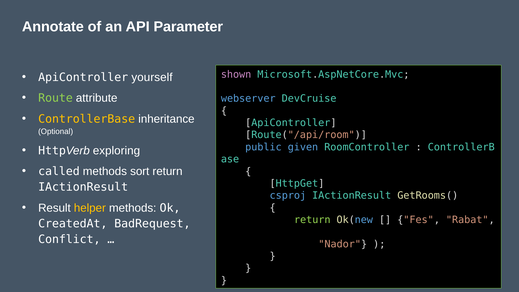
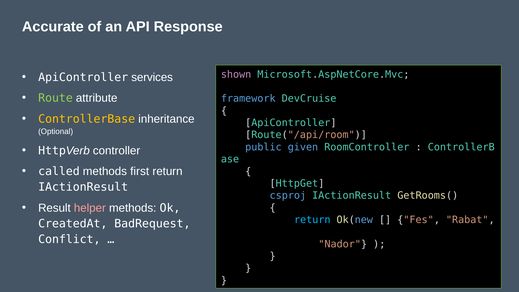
Annotate: Annotate -> Accurate
Parameter: Parameter -> Response
yourself: yourself -> services
webserver: webserver -> framework
exploring: exploring -> controller
sort: sort -> first
helper colour: yellow -> pink
return at (312, 220) colour: light green -> light blue
